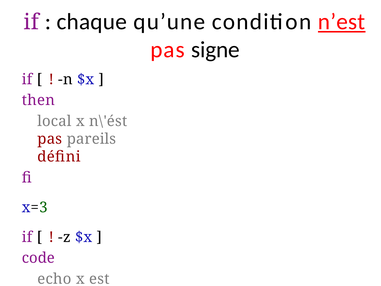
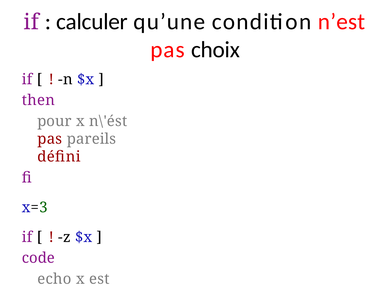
chaque: chaque -> calculer
n’est underline: present -> none
signe: signe -> choix
local: local -> pour
